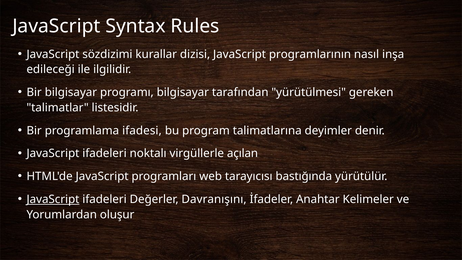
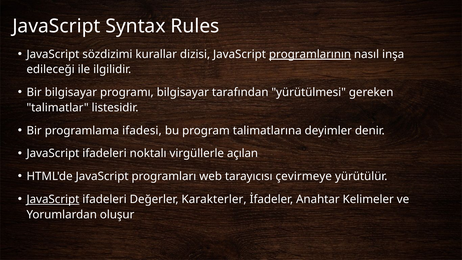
programlarının underline: none -> present
bastığında: bastığında -> çevirmeye
Davranışını: Davranışını -> Karakterler
